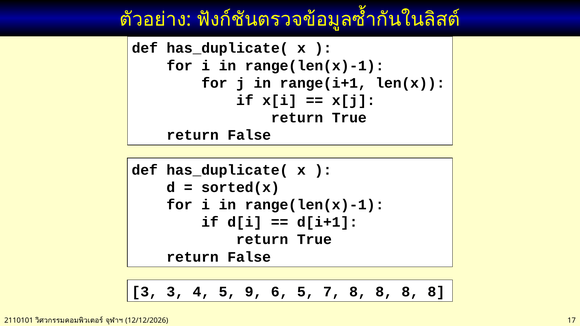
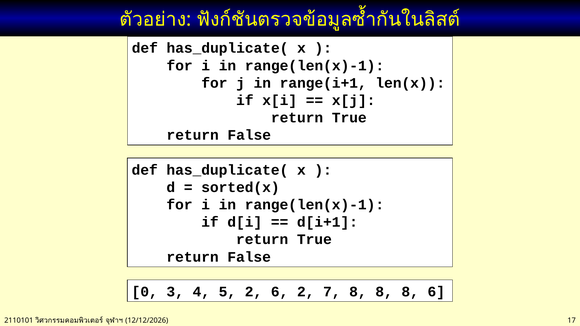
3 at (145, 292): 3 -> 0
5 9: 9 -> 2
6 5: 5 -> 2
8 8 8 8: 8 -> 6
